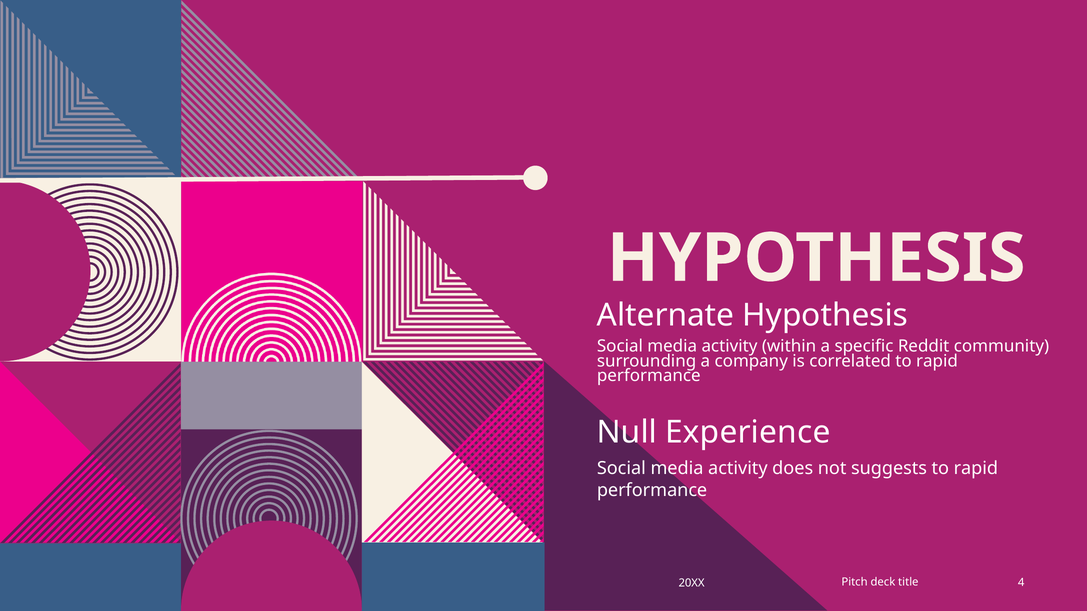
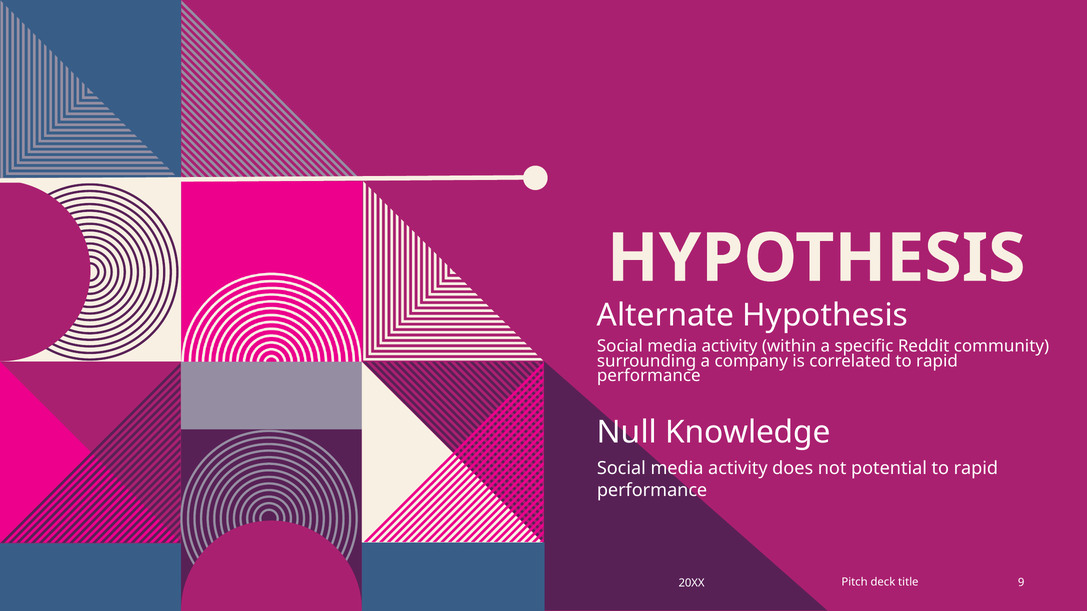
Experience: Experience -> Knowledge
suggests: suggests -> potential
4: 4 -> 9
